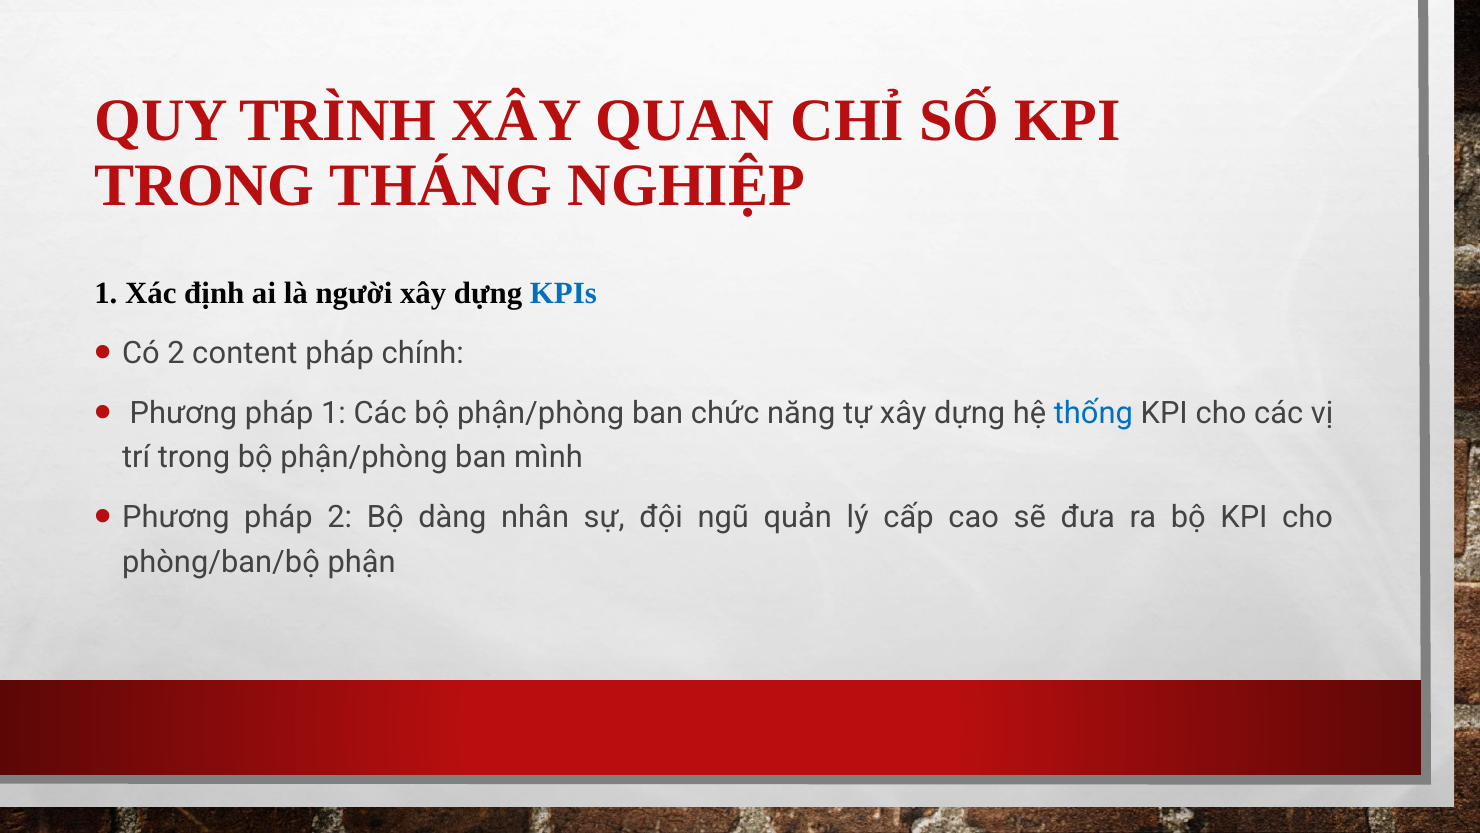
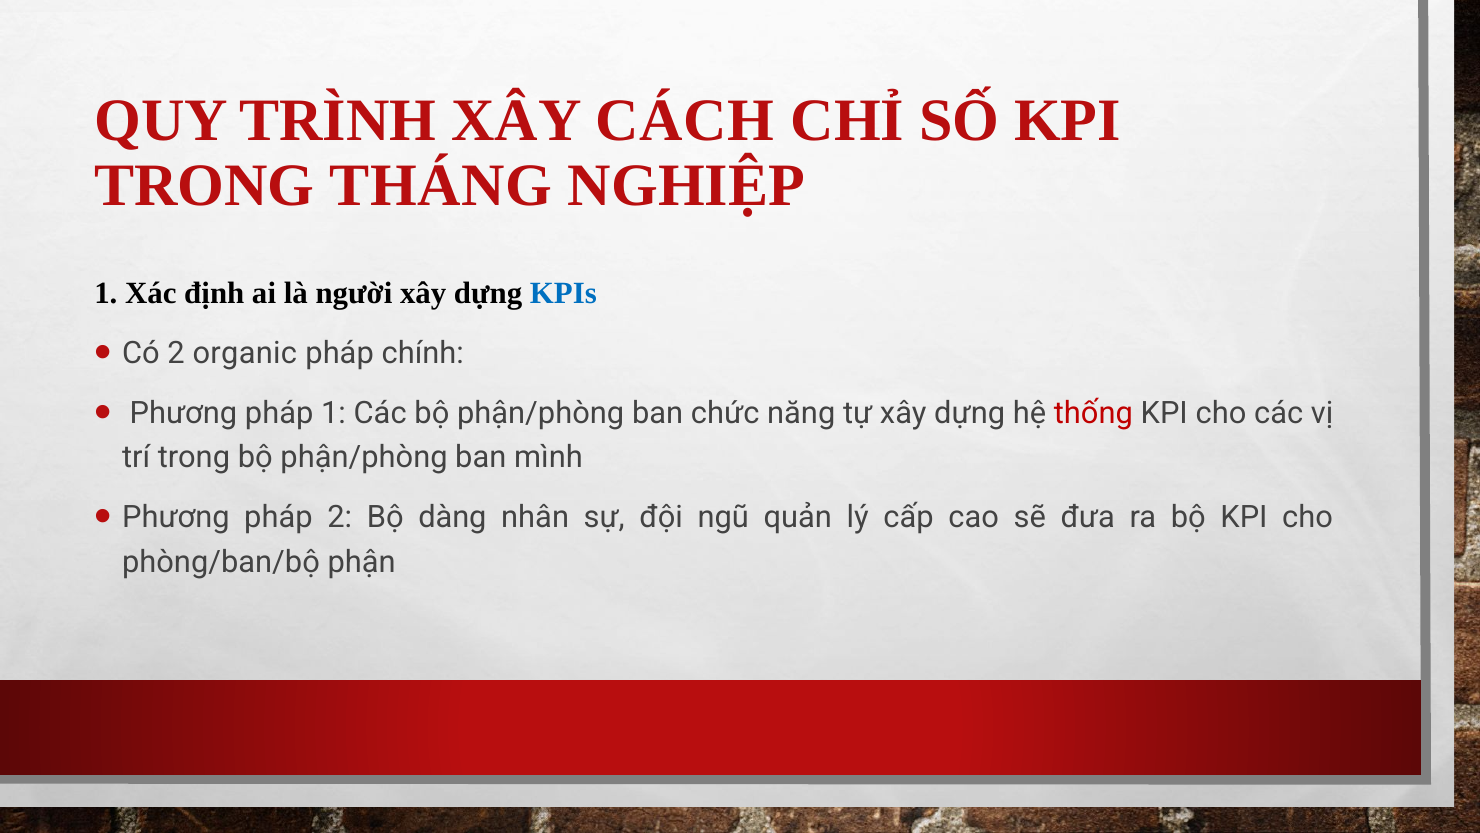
QUAN: QUAN -> CÁCH
content: content -> organic
thống colour: blue -> red
